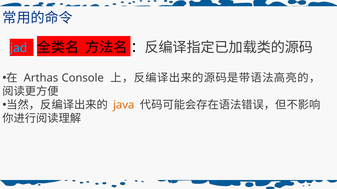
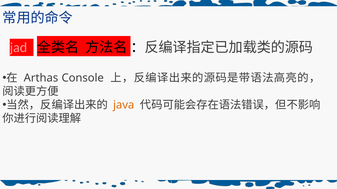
jad colour: light blue -> pink
